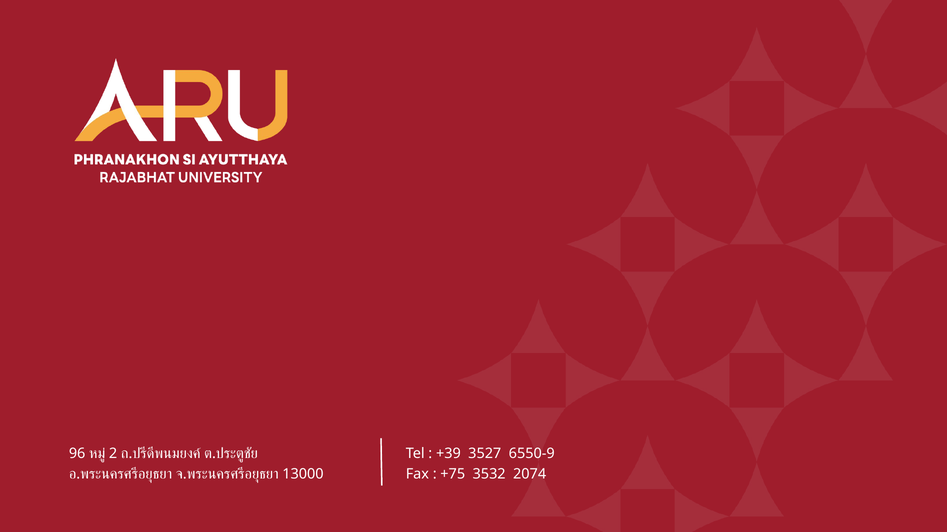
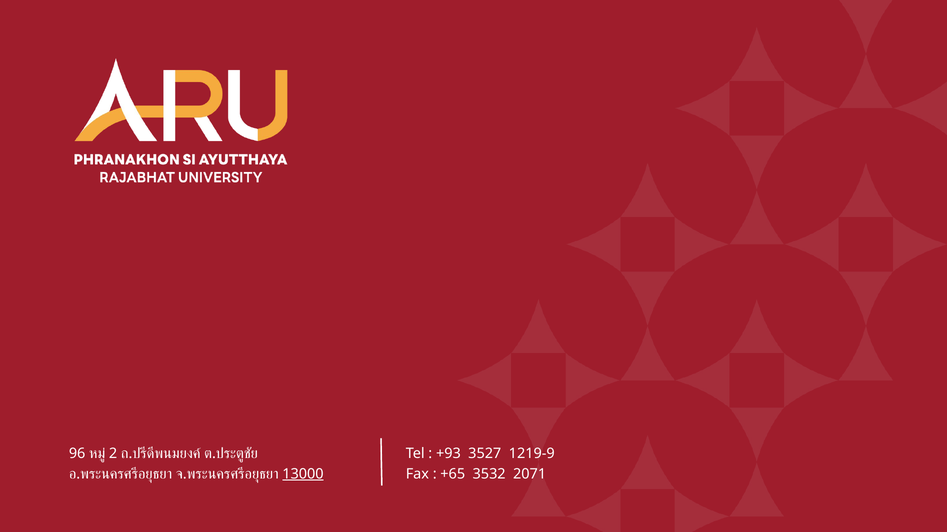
+39: +39 -> +93
6550-9: 6550-9 -> 1219-9
13000 underline: none -> present
+75: +75 -> +65
2074: 2074 -> 2071
